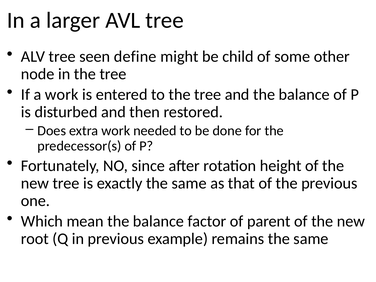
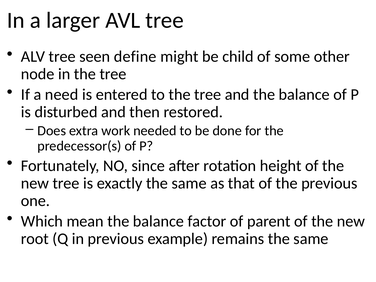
a work: work -> need
